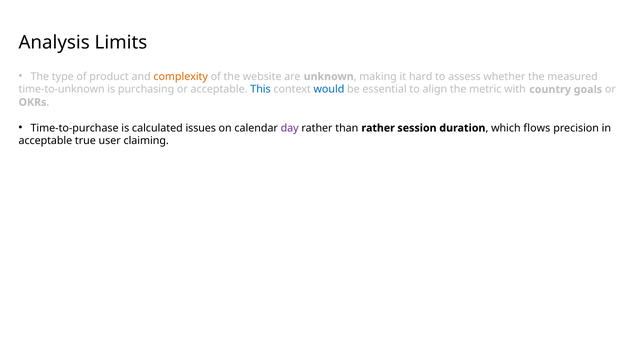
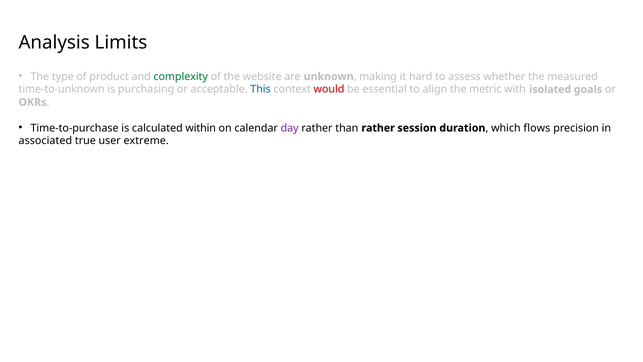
complexity colour: orange -> green
would colour: blue -> red
country: country -> isolated
issues: issues -> within
acceptable at (45, 141): acceptable -> associated
claiming: claiming -> extreme
